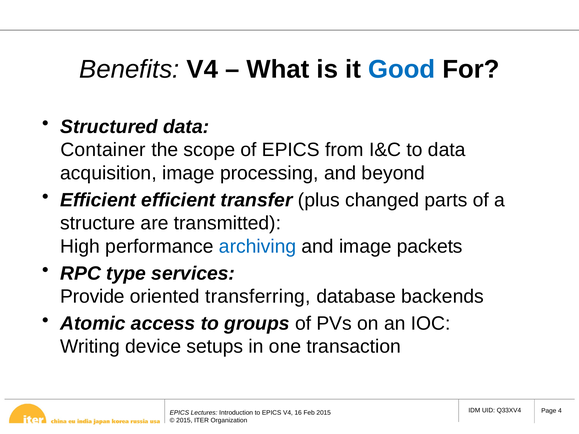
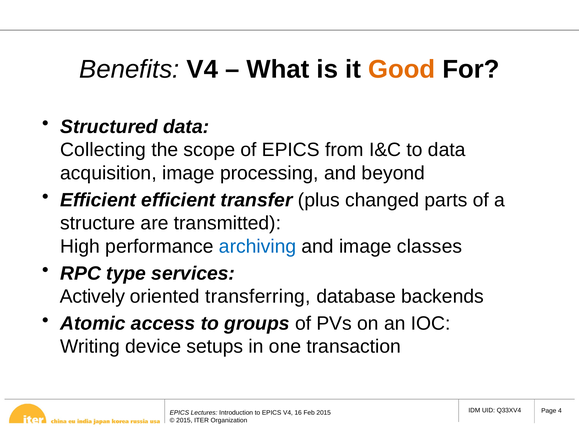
Good colour: blue -> orange
Container: Container -> Collecting
packets: packets -> classes
Provide: Provide -> Actively
